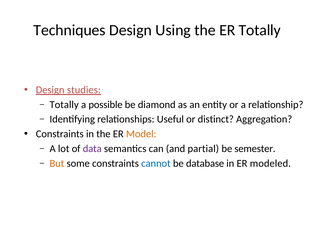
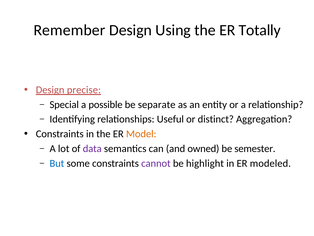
Techniques: Techniques -> Remember
studies: studies -> precise
Totally at (64, 104): Totally -> Special
diamond: diamond -> separate
partial: partial -> owned
But colour: orange -> blue
cannot colour: blue -> purple
database: database -> highlight
